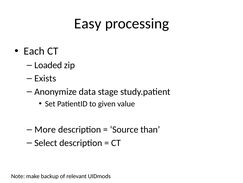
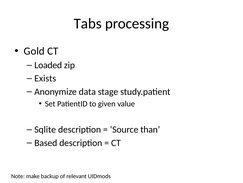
Easy: Easy -> Tabs
Each: Each -> Gold
More: More -> Sqlite
Select: Select -> Based
